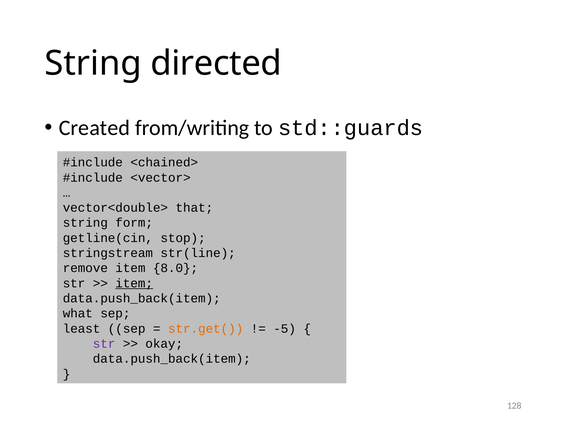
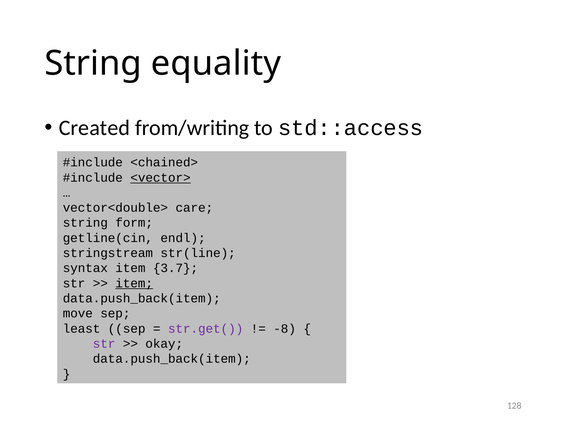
directed: directed -> equality
std::guards: std::guards -> std::access
<vector> underline: none -> present
that: that -> care
stop: stop -> endl
remove: remove -> syntax
8.0: 8.0 -> 3.7
what: what -> move
str.get( colour: orange -> purple
-5: -5 -> -8
